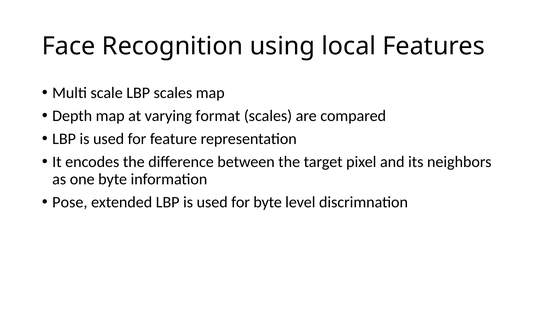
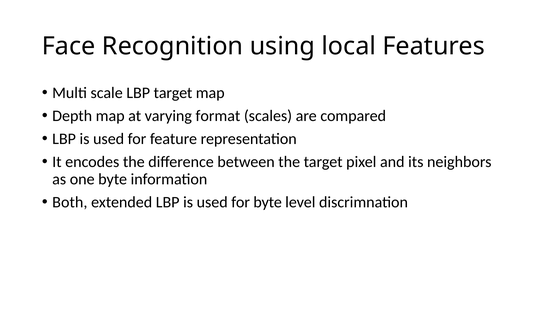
LBP scales: scales -> target
Pose: Pose -> Both
